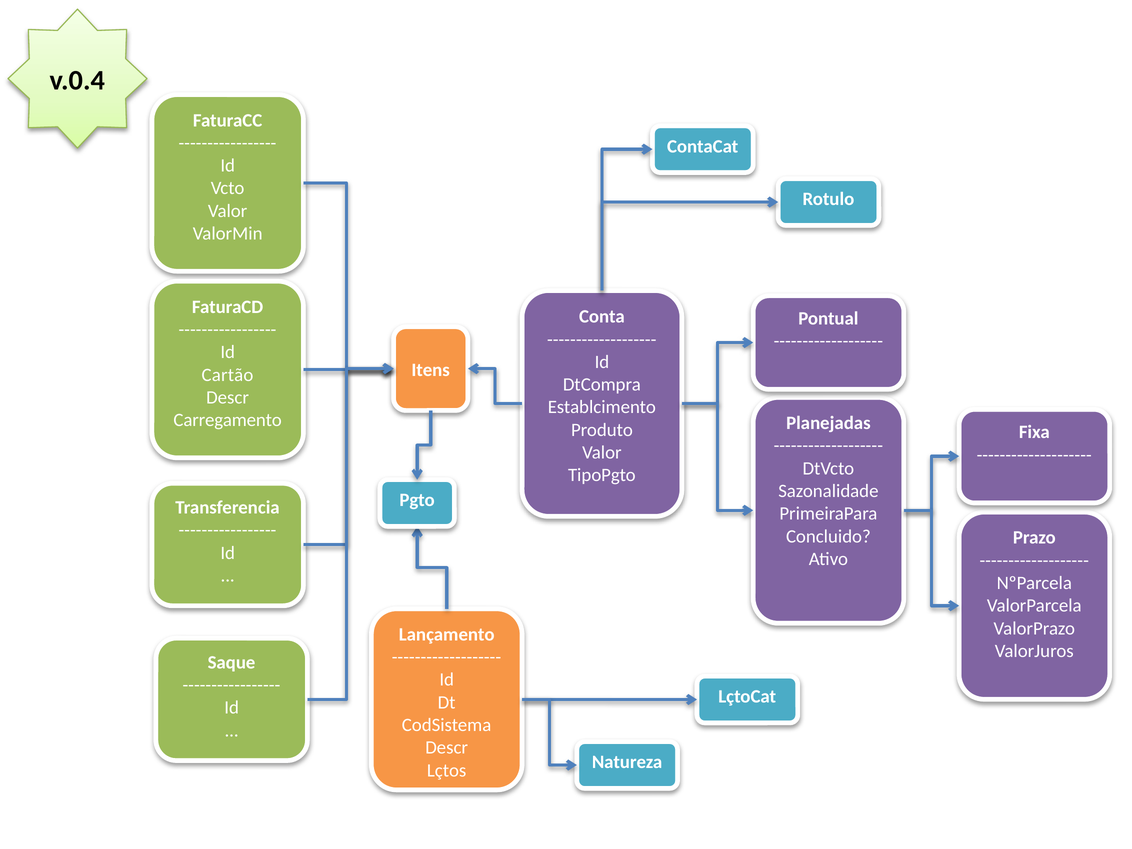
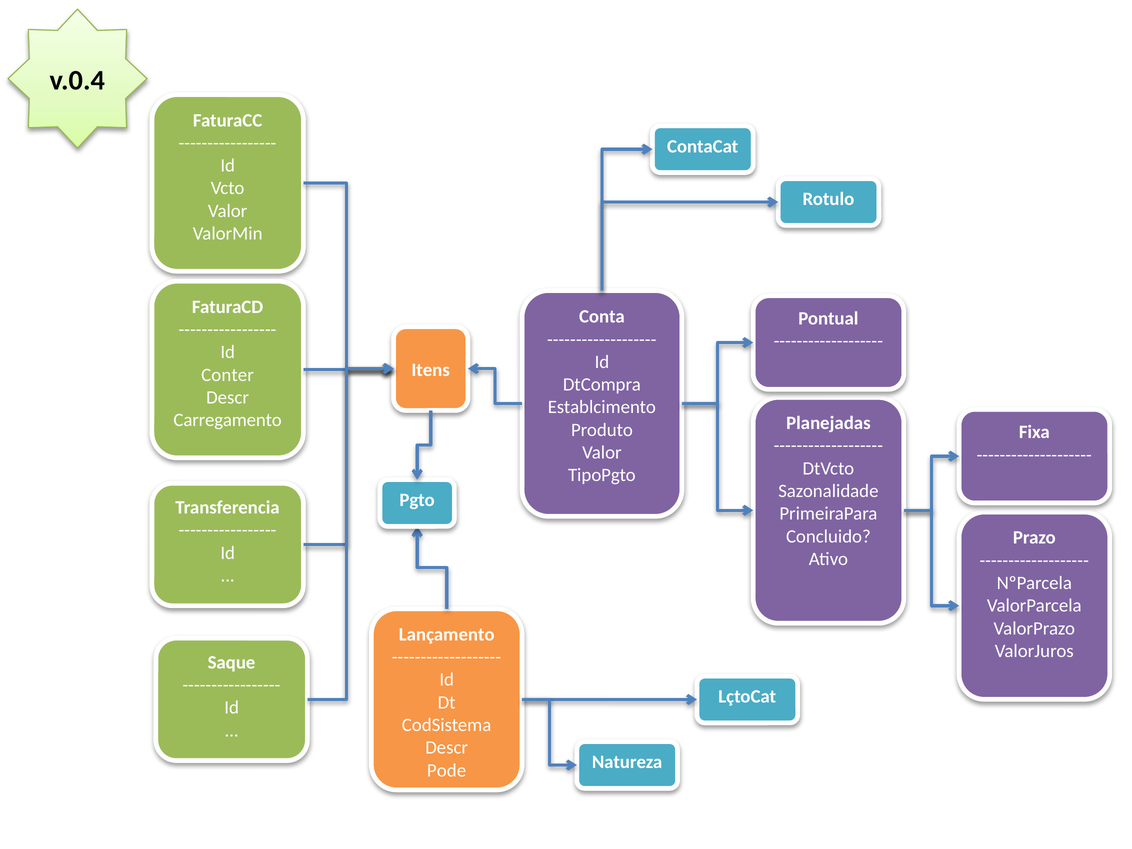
Cartão: Cartão -> Conter
Lçtos: Lçtos -> Pode
